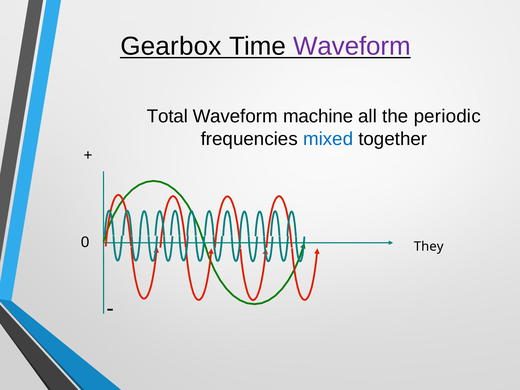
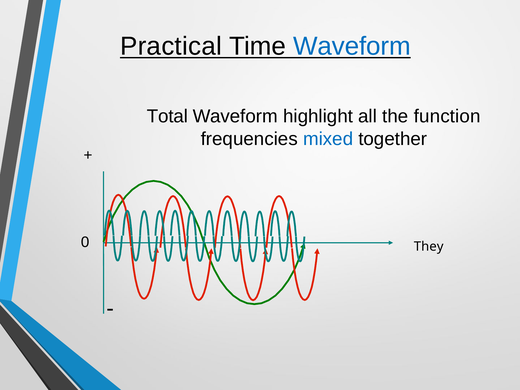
Gearbox: Gearbox -> Practical
Waveform at (352, 46) colour: purple -> blue
machine: machine -> highlight
periodic: periodic -> function
